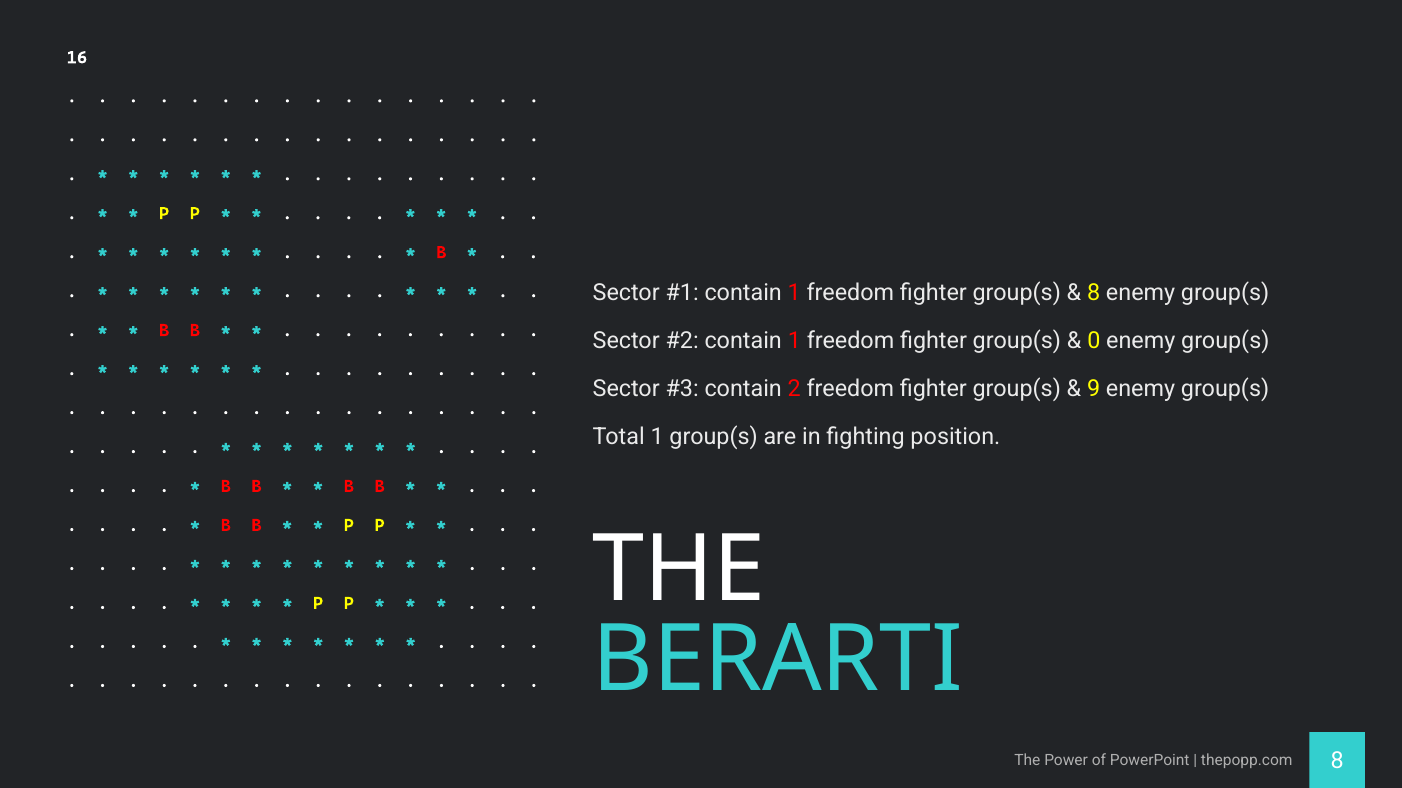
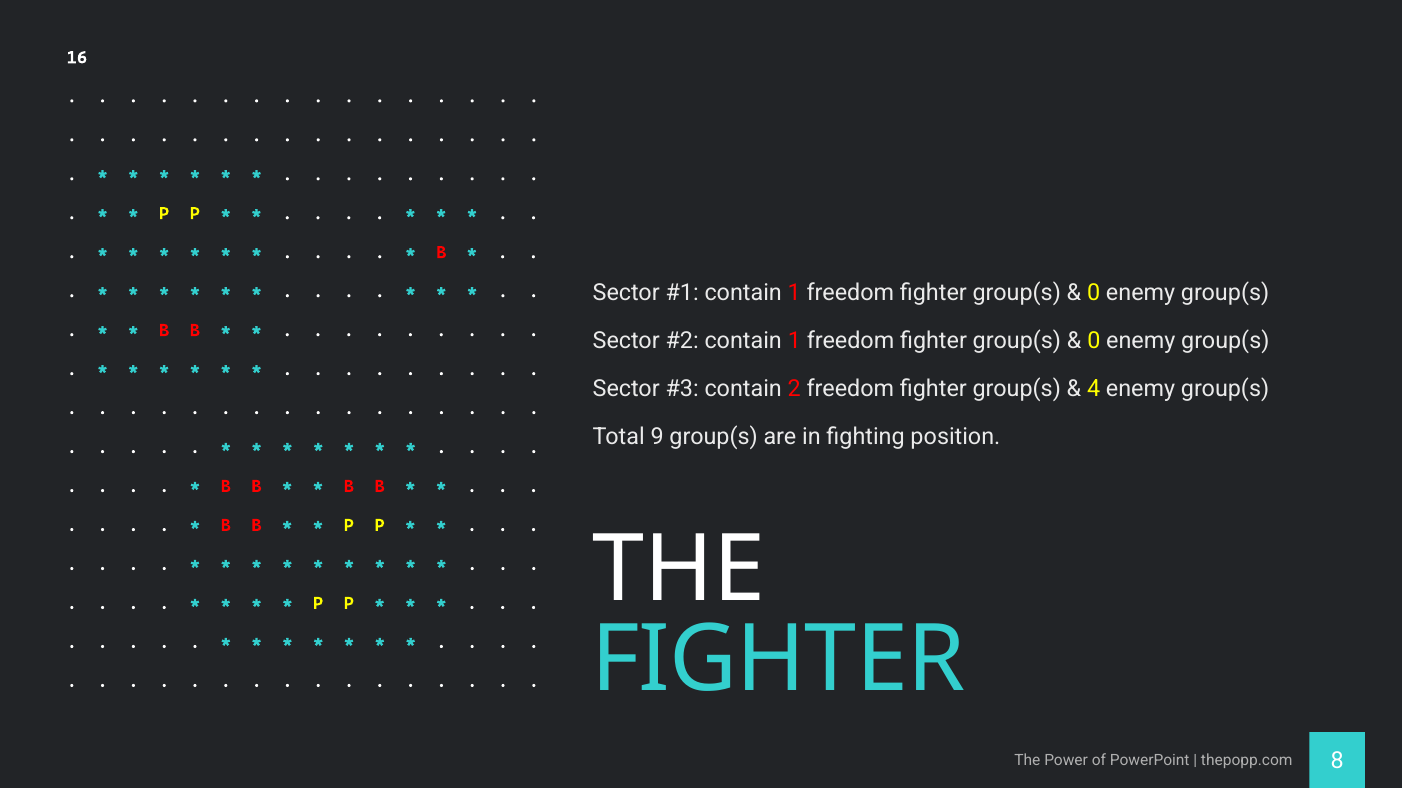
8 at (1094, 293): 8 -> 0
9: 9 -> 4
Total 1: 1 -> 9
BERARTI at (778, 660): BERARTI -> FIGHTER
